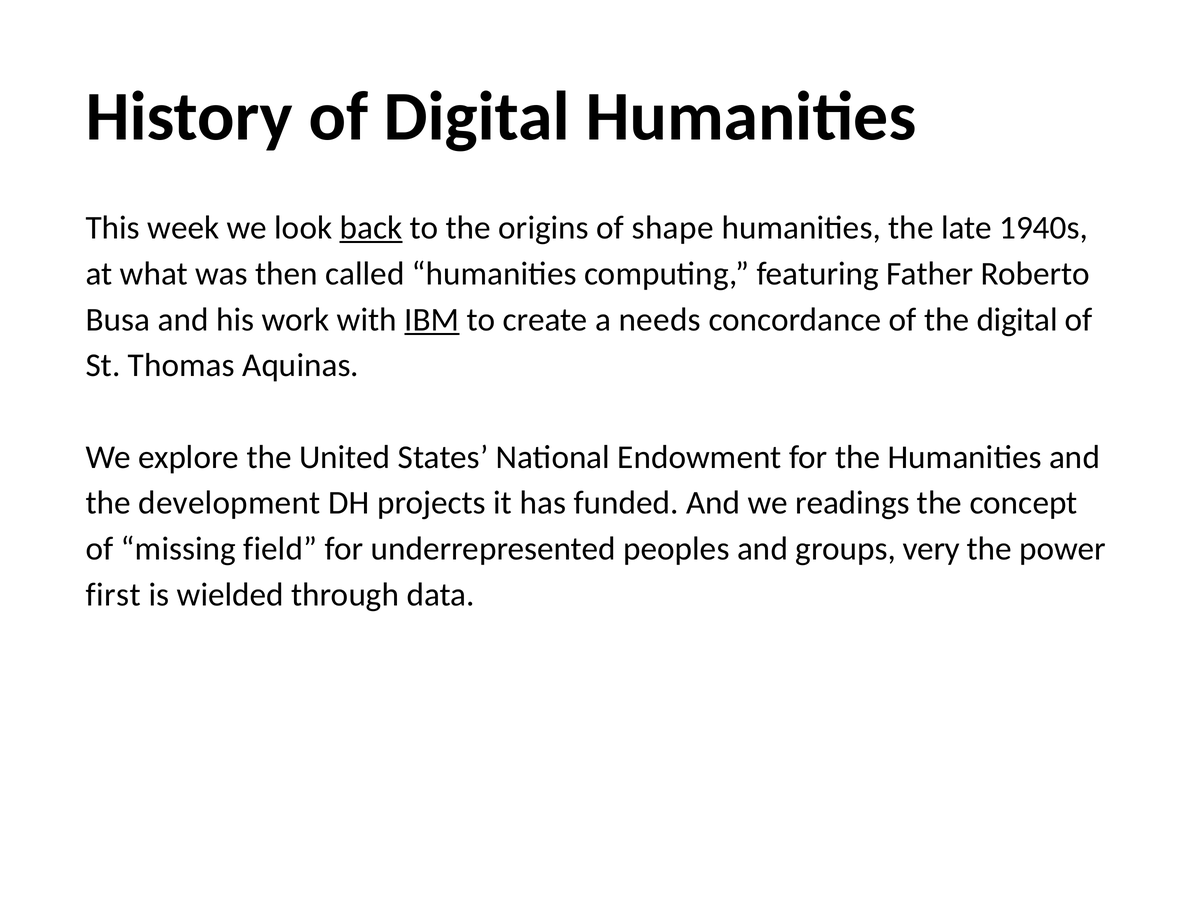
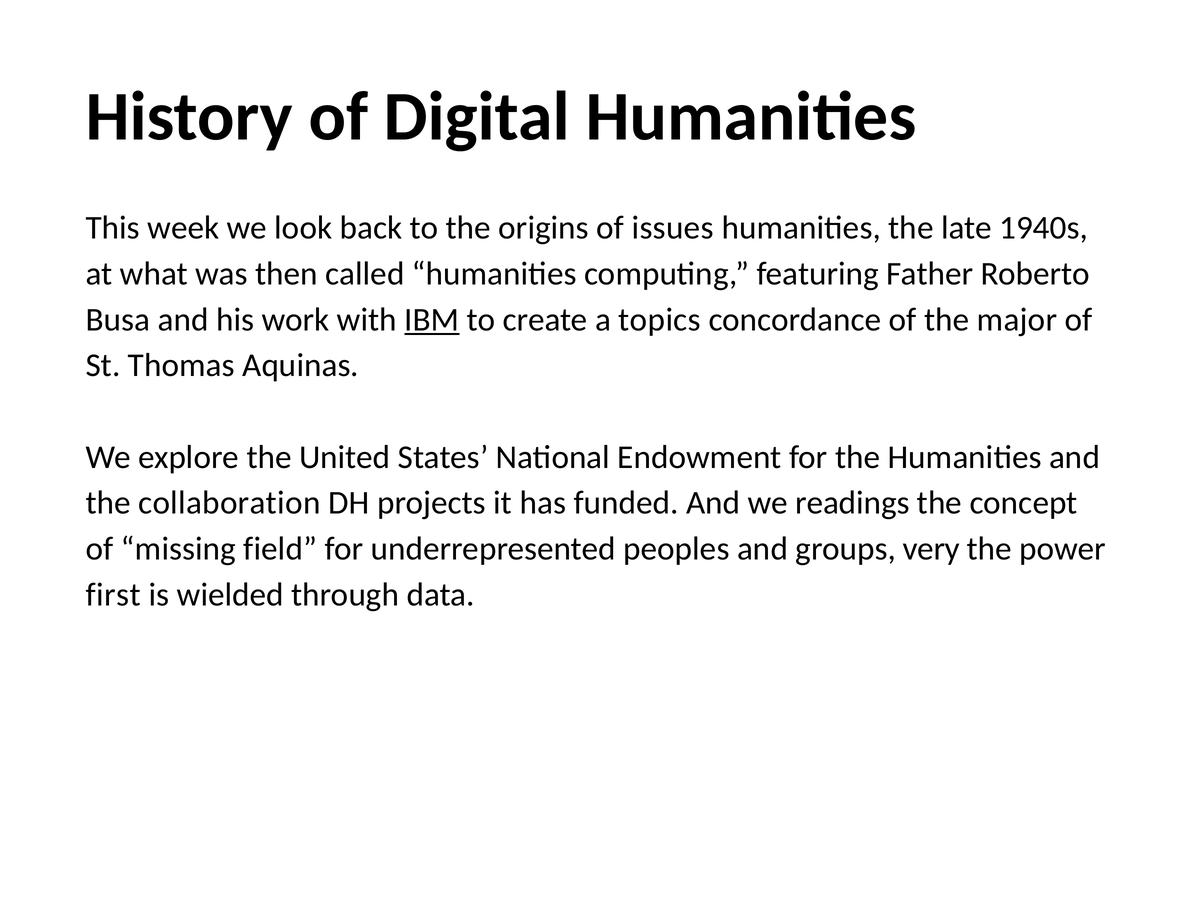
back underline: present -> none
shape: shape -> issues
needs: needs -> topics
the digital: digital -> major
development: development -> collaboration
